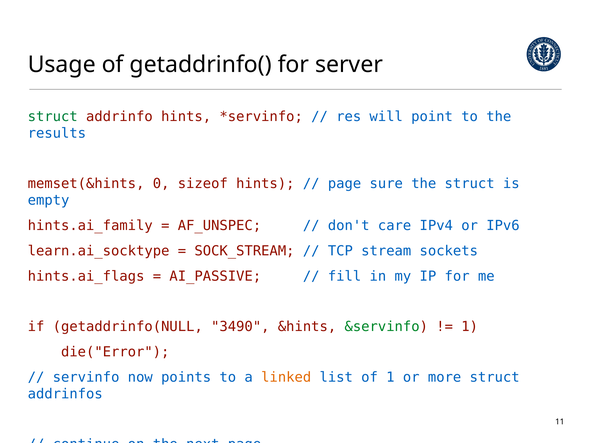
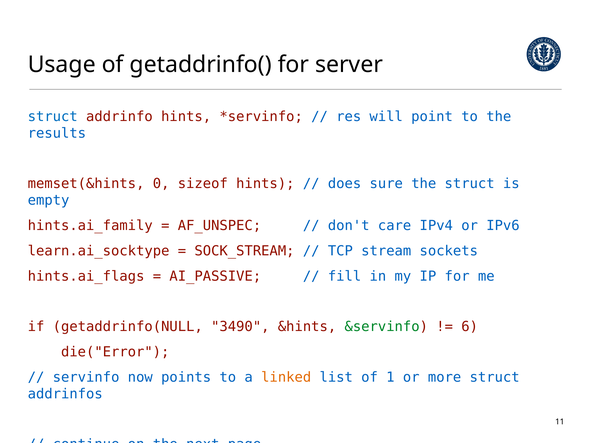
struct at (53, 117) colour: green -> blue
page at (345, 184): page -> does
1 at (470, 327): 1 -> 6
